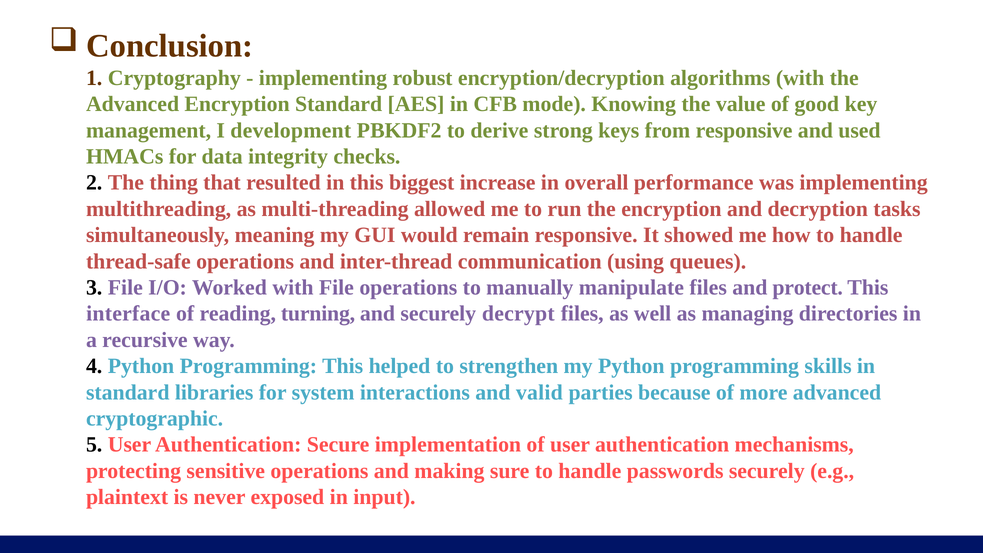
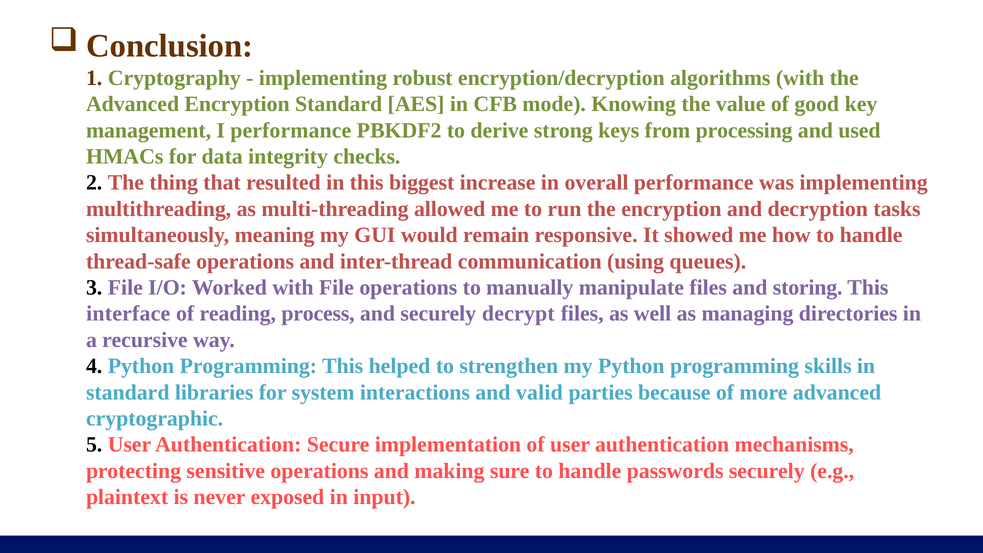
I development: development -> performance
from responsive: responsive -> processing
protect: protect -> storing
turning: turning -> process
